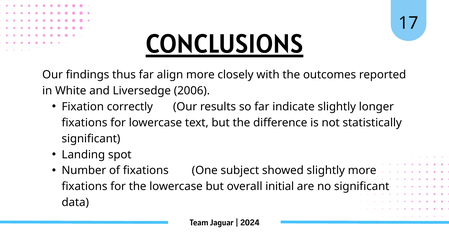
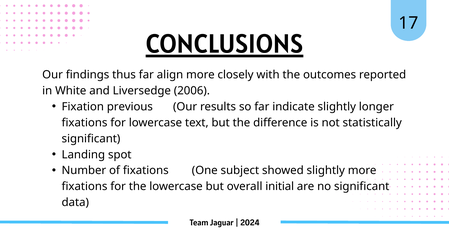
correctly: correctly -> previous
